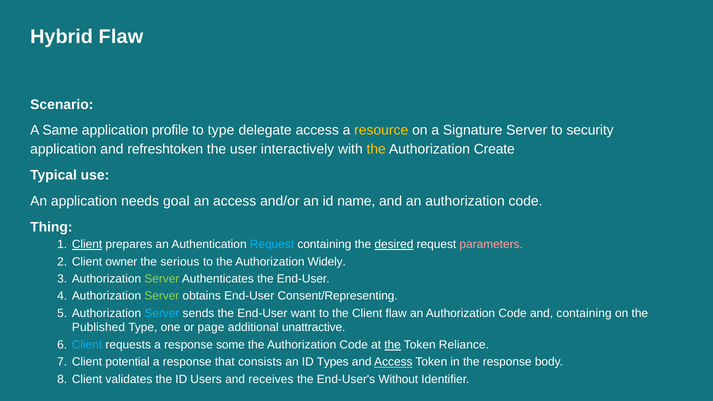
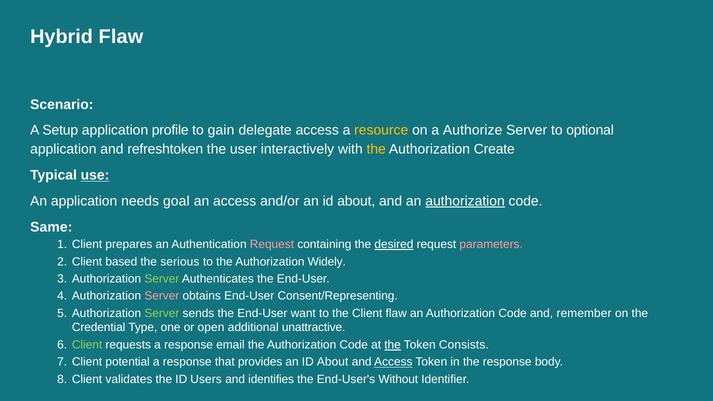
Same: Same -> Setup
to type: type -> gain
Signature: Signature -> Authorize
security: security -> optional
use underline: none -> present
and/or an id name: name -> about
authorization at (465, 201) underline: none -> present
Thing: Thing -> Same
Client at (87, 244) underline: present -> none
Request at (272, 244) colour: light blue -> pink
owner: owner -> based
Server at (162, 296) colour: light green -> pink
Server at (162, 313) colour: light blue -> light green
and containing: containing -> remember
Published: Published -> Credential
page: page -> open
Client at (87, 345) colour: light blue -> light green
some: some -> email
Reliance: Reliance -> Consists
consists: consists -> provides
Types at (333, 362): Types -> About
receives: receives -> identifies
